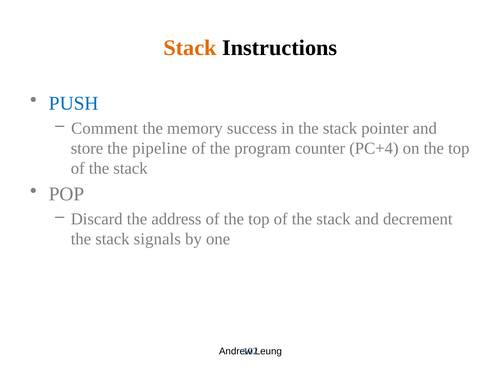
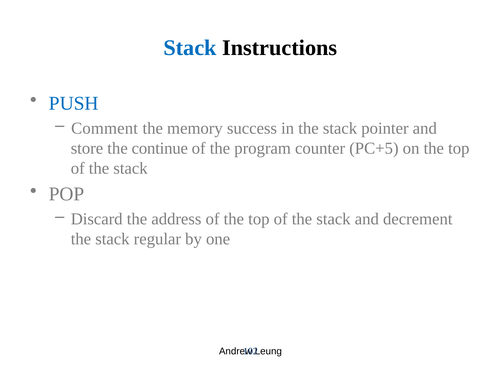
Stack at (190, 48) colour: orange -> blue
pipeline: pipeline -> continue
PC+4: PC+4 -> PC+5
signals: signals -> regular
